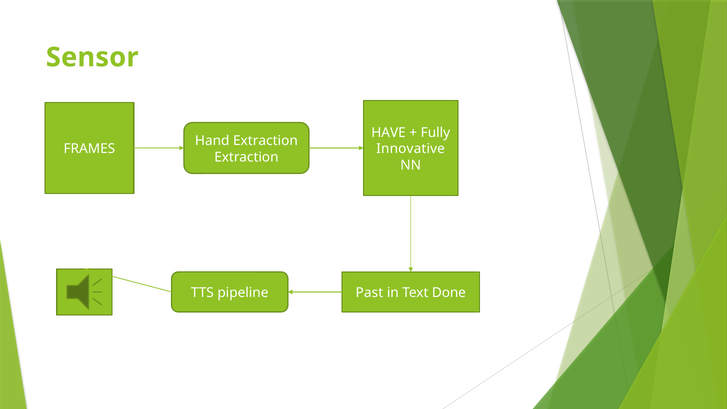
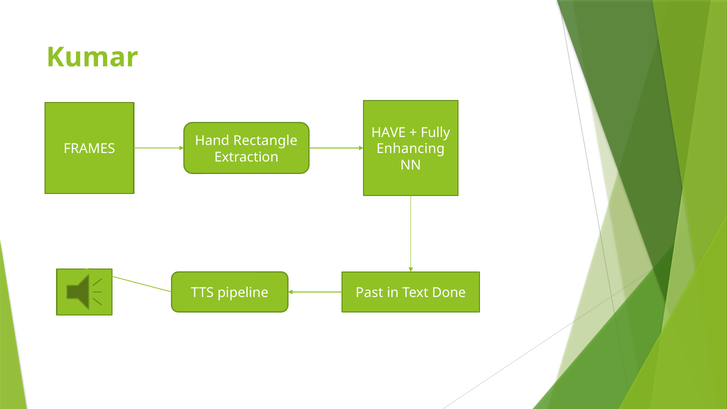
Sensor: Sensor -> Kumar
Hand Extraction: Extraction -> Rectangle
Innovative: Innovative -> Enhancing
